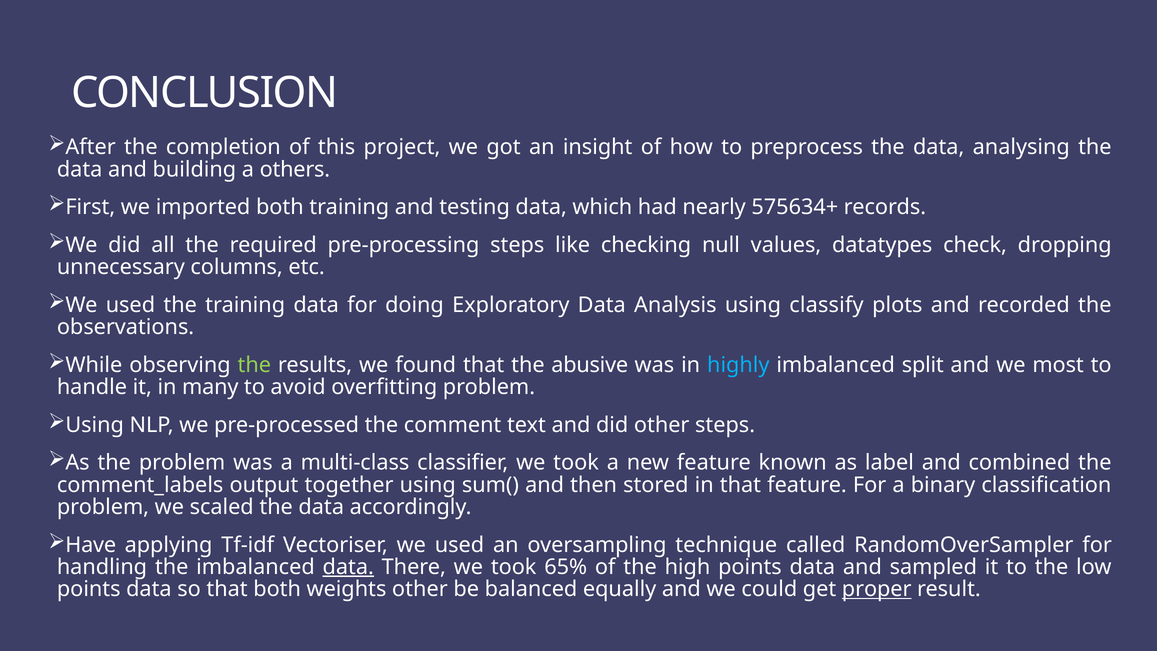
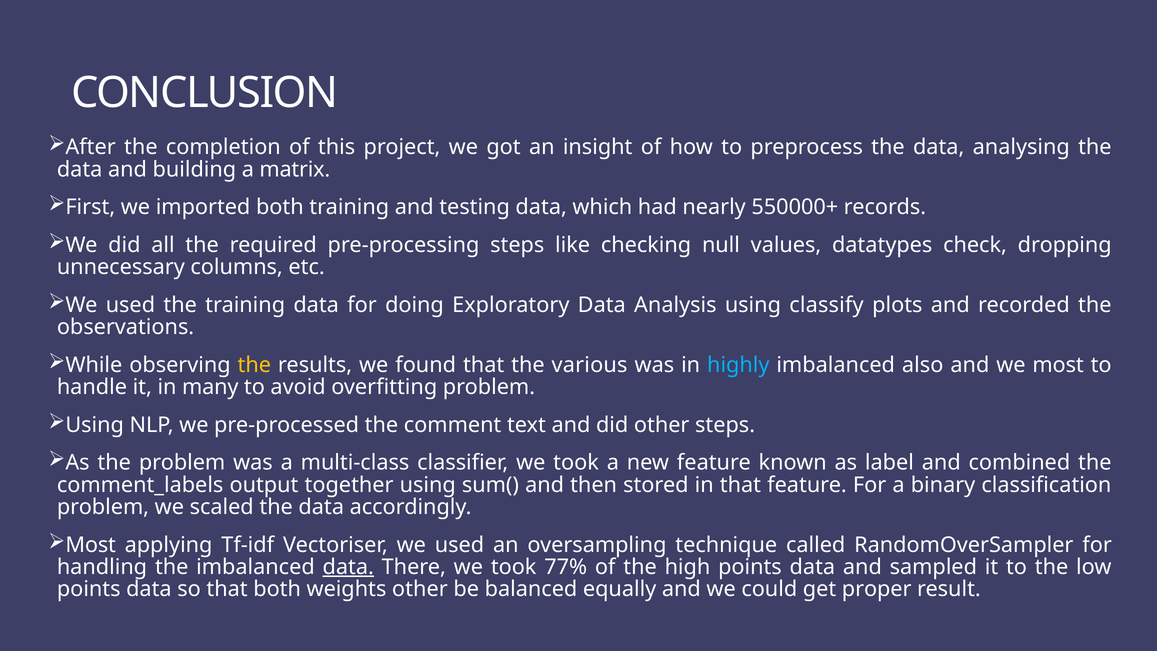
others: others -> matrix
575634+: 575634+ -> 550000+
the at (254, 365) colour: light green -> yellow
abusive: abusive -> various
split: split -> also
Have at (91, 545): Have -> Most
65%: 65% -> 77%
proper underline: present -> none
